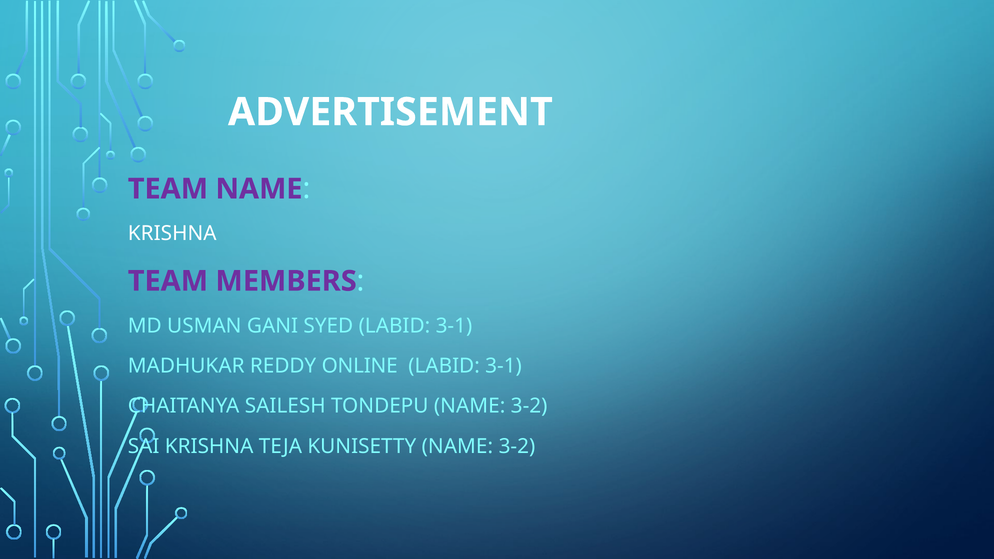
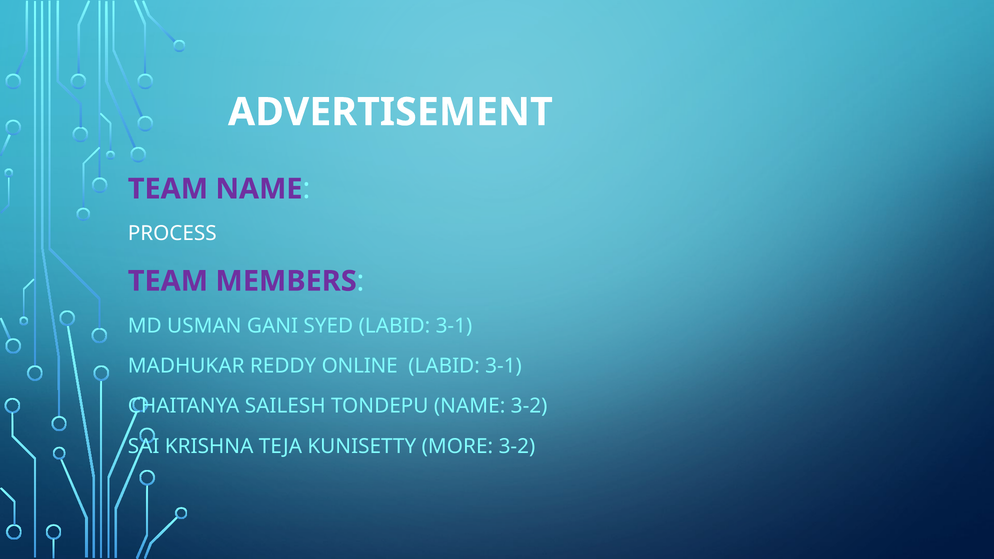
KRISHNA at (172, 234): KRISHNA -> PROCESS
KUNISETTY NAME: NAME -> MORE
